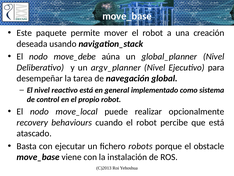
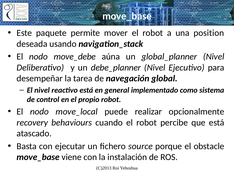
creación: creación -> position
argv_planner: argv_planner -> debe_planner
robots: robots -> source
